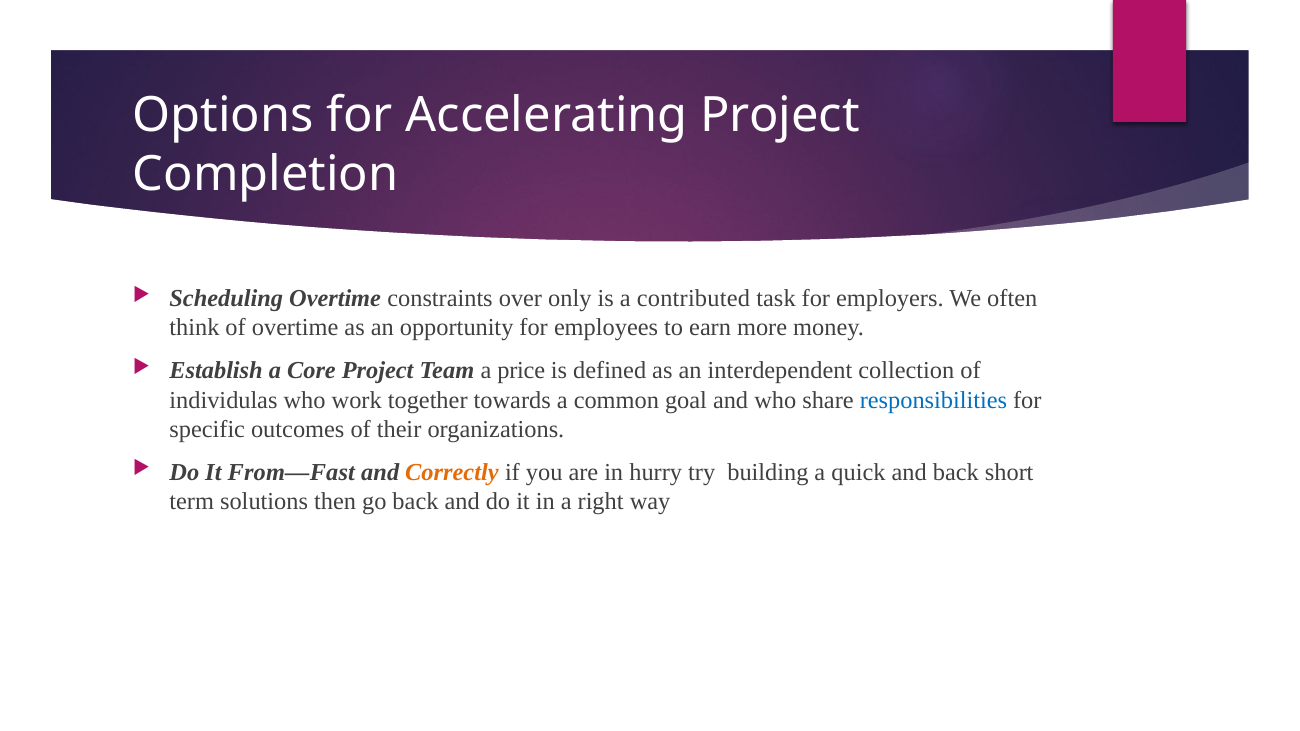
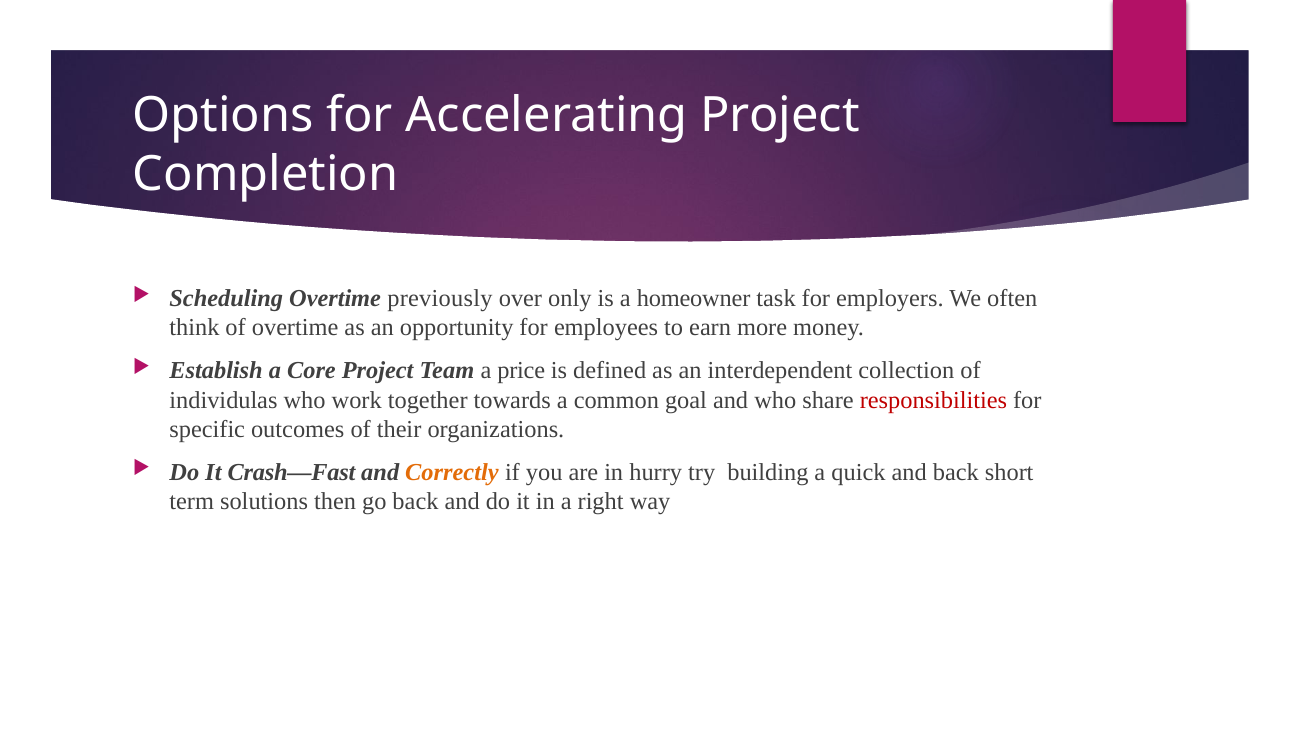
constraints: constraints -> previously
contributed: contributed -> homeowner
responsibilities colour: blue -> red
From—Fast: From—Fast -> Crash—Fast
